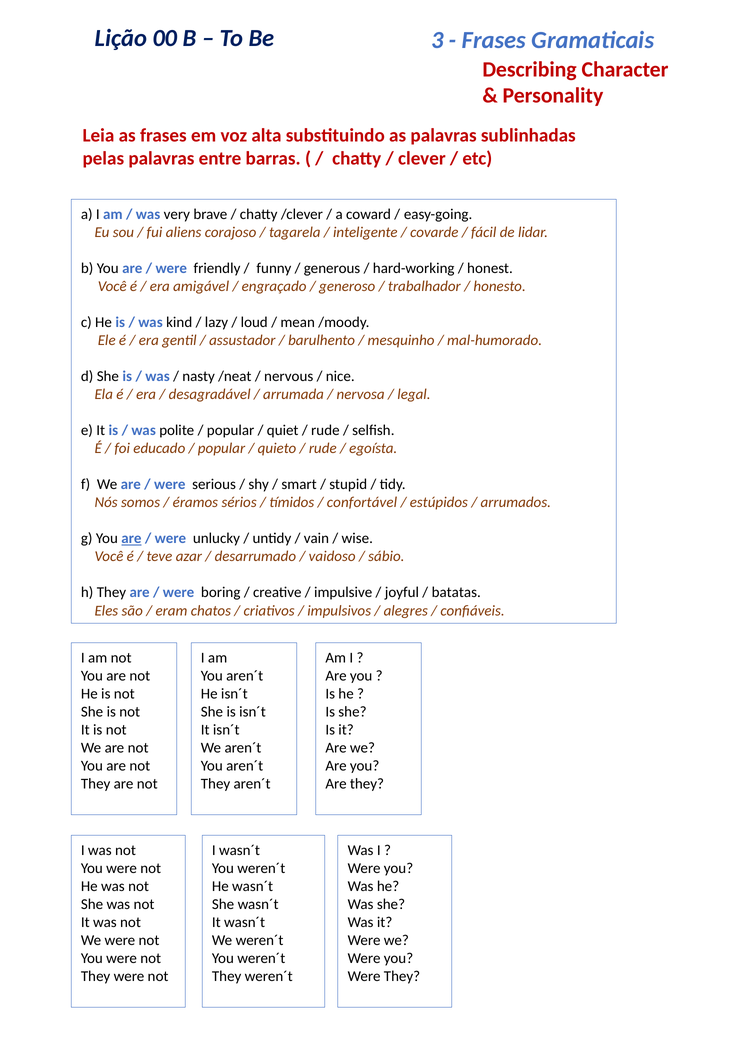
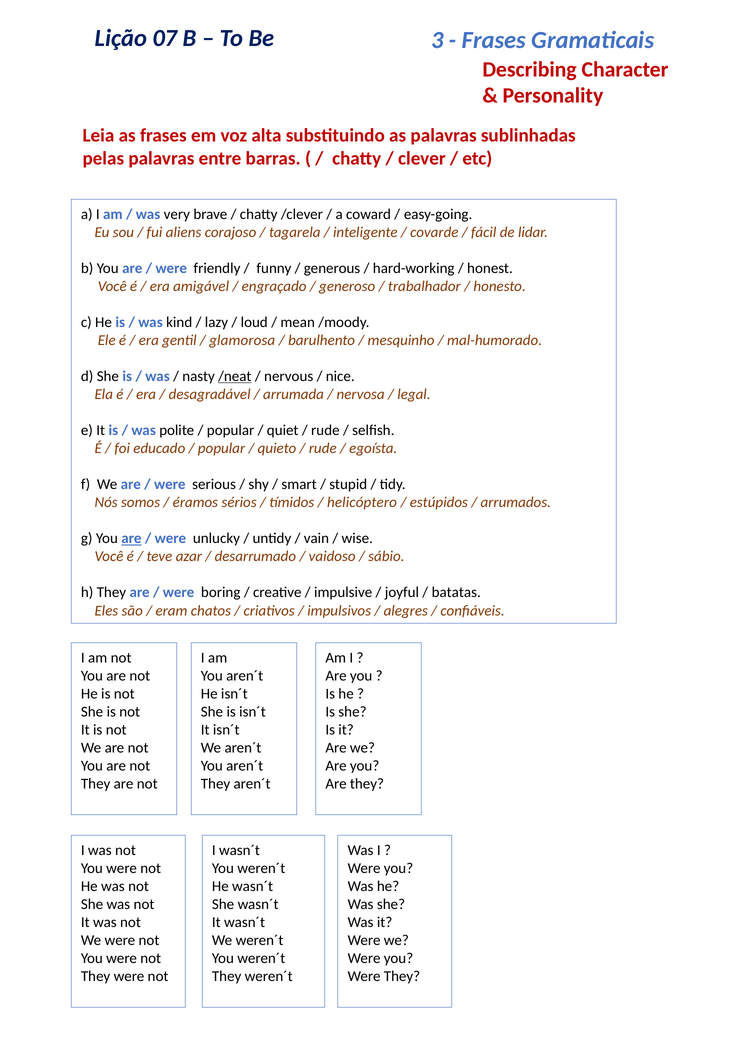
00: 00 -> 07
assustador: assustador -> glamorosa
/neat underline: none -> present
confortável: confortável -> helicóptero
